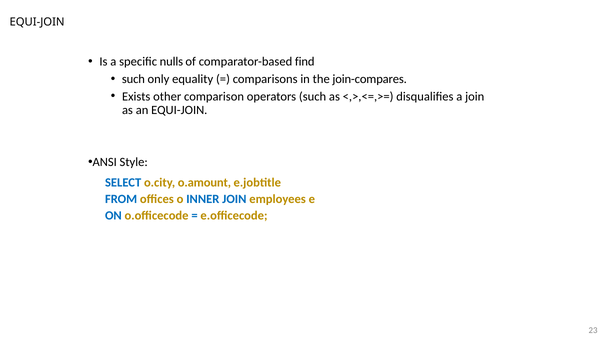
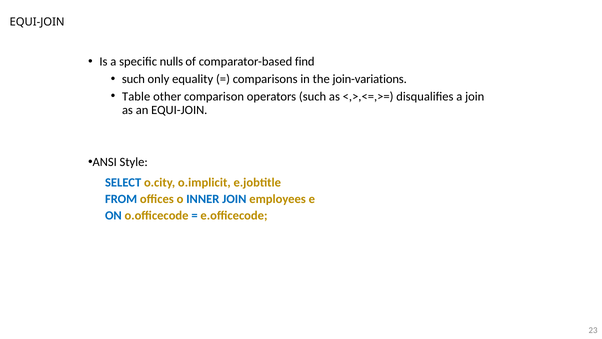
join-compares: join-compares -> join-variations
Exists: Exists -> Table
o.amount: o.amount -> o.implicit
